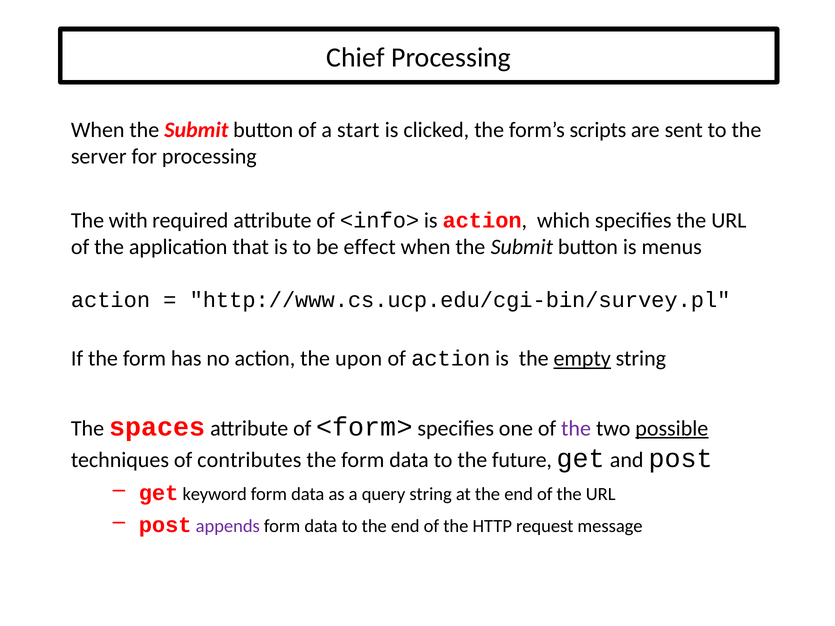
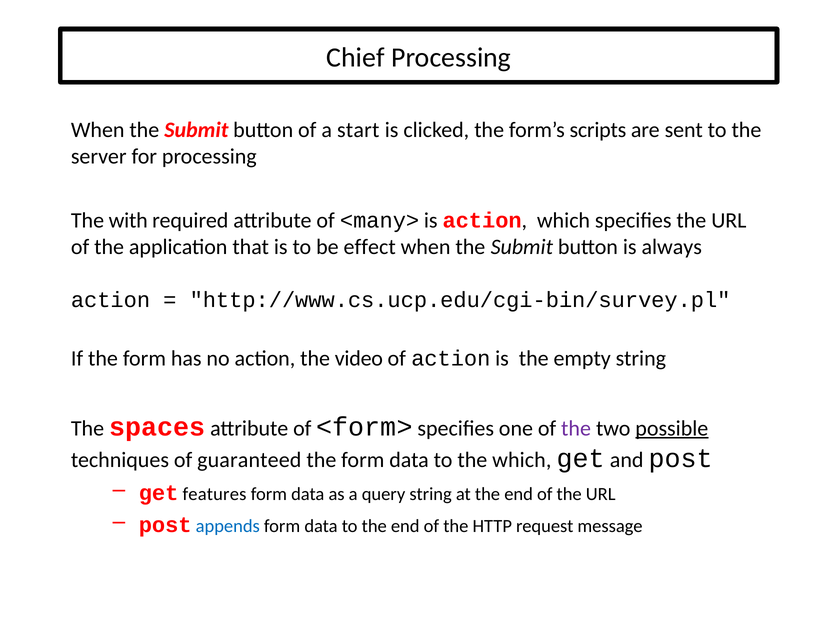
<info>: <info> -> <many>
menus: menus -> always
upon: upon -> video
empty underline: present -> none
contributes: contributes -> guaranteed
the future: future -> which
keyword: keyword -> features
appends colour: purple -> blue
